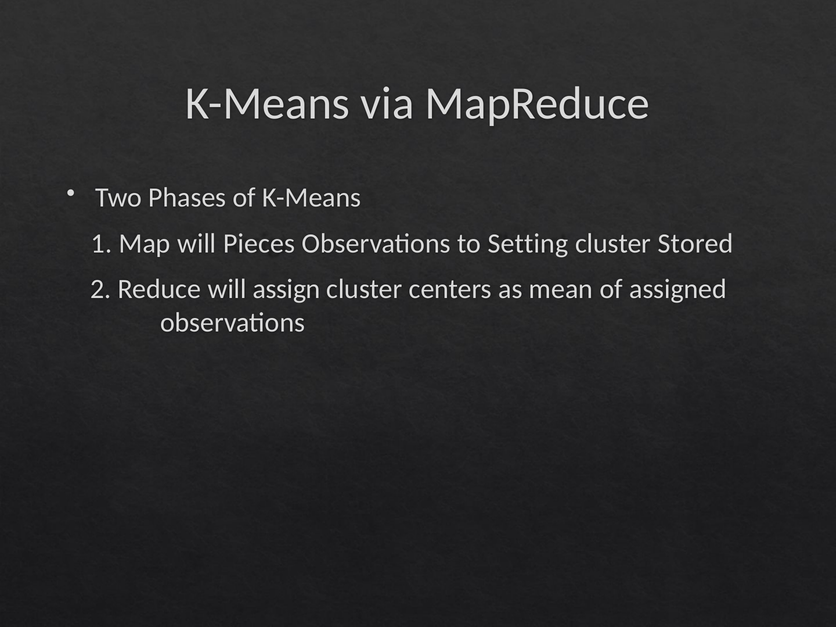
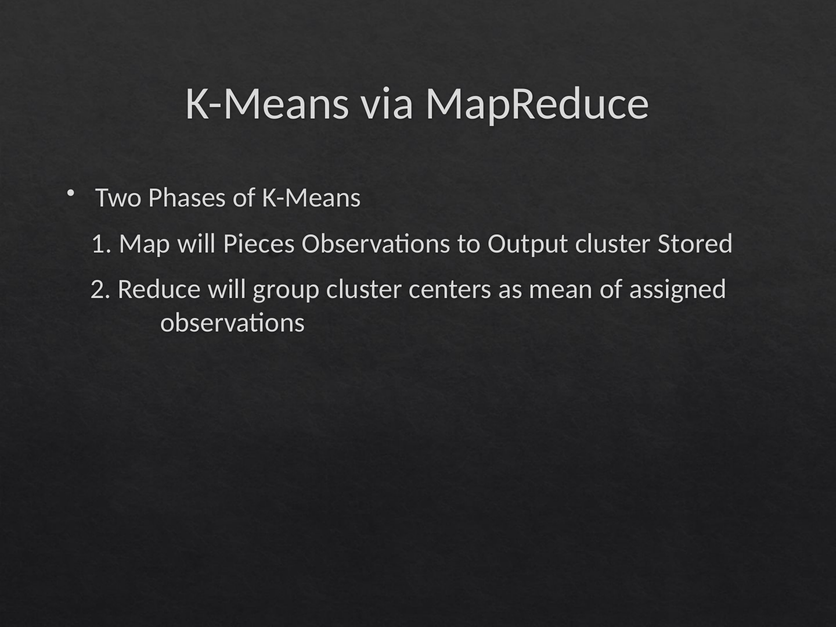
Setting: Setting -> Output
assign: assign -> group
